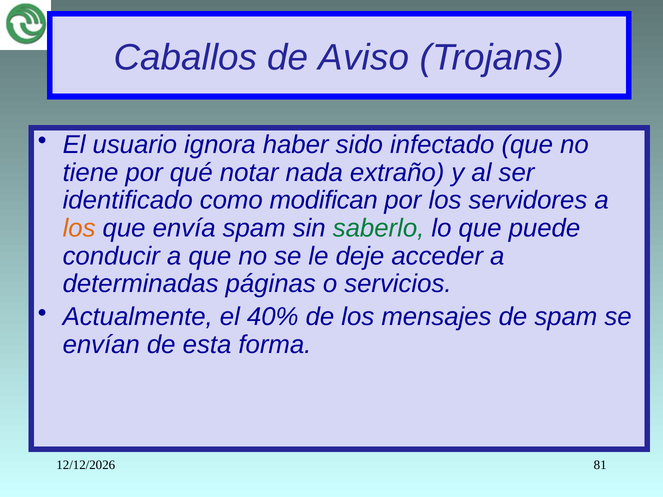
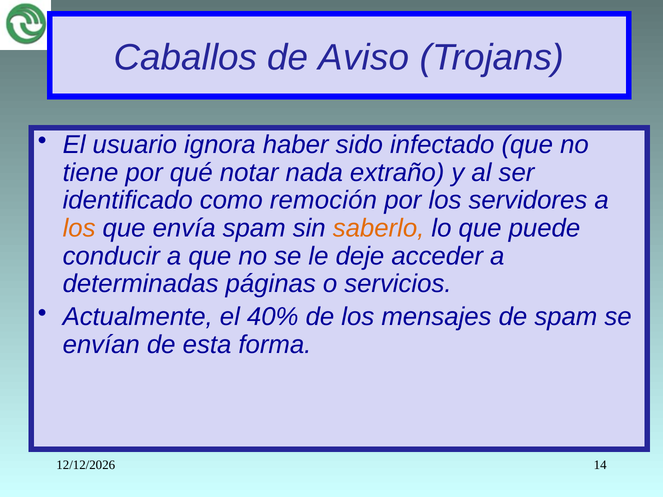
modifican: modifican -> remoción
saberlo colour: green -> orange
81: 81 -> 14
